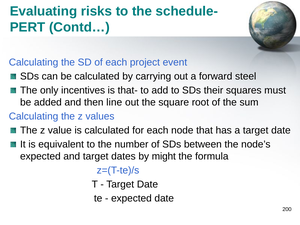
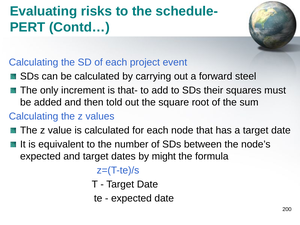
incentives: incentives -> increment
line: line -> told
